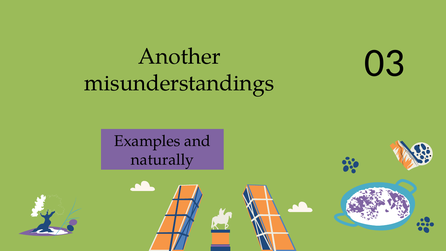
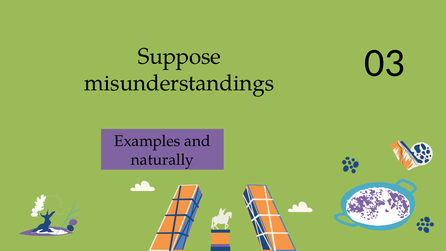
Another: Another -> Suppose
